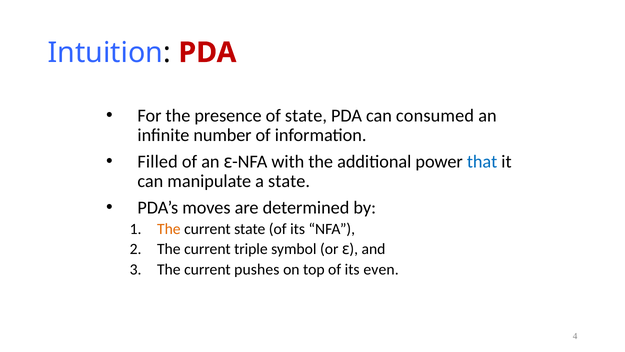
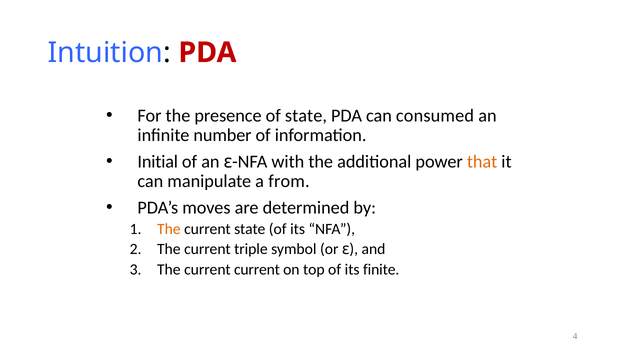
Filled: Filled -> Initial
that colour: blue -> orange
a state: state -> from
current pushes: pushes -> current
even: even -> finite
